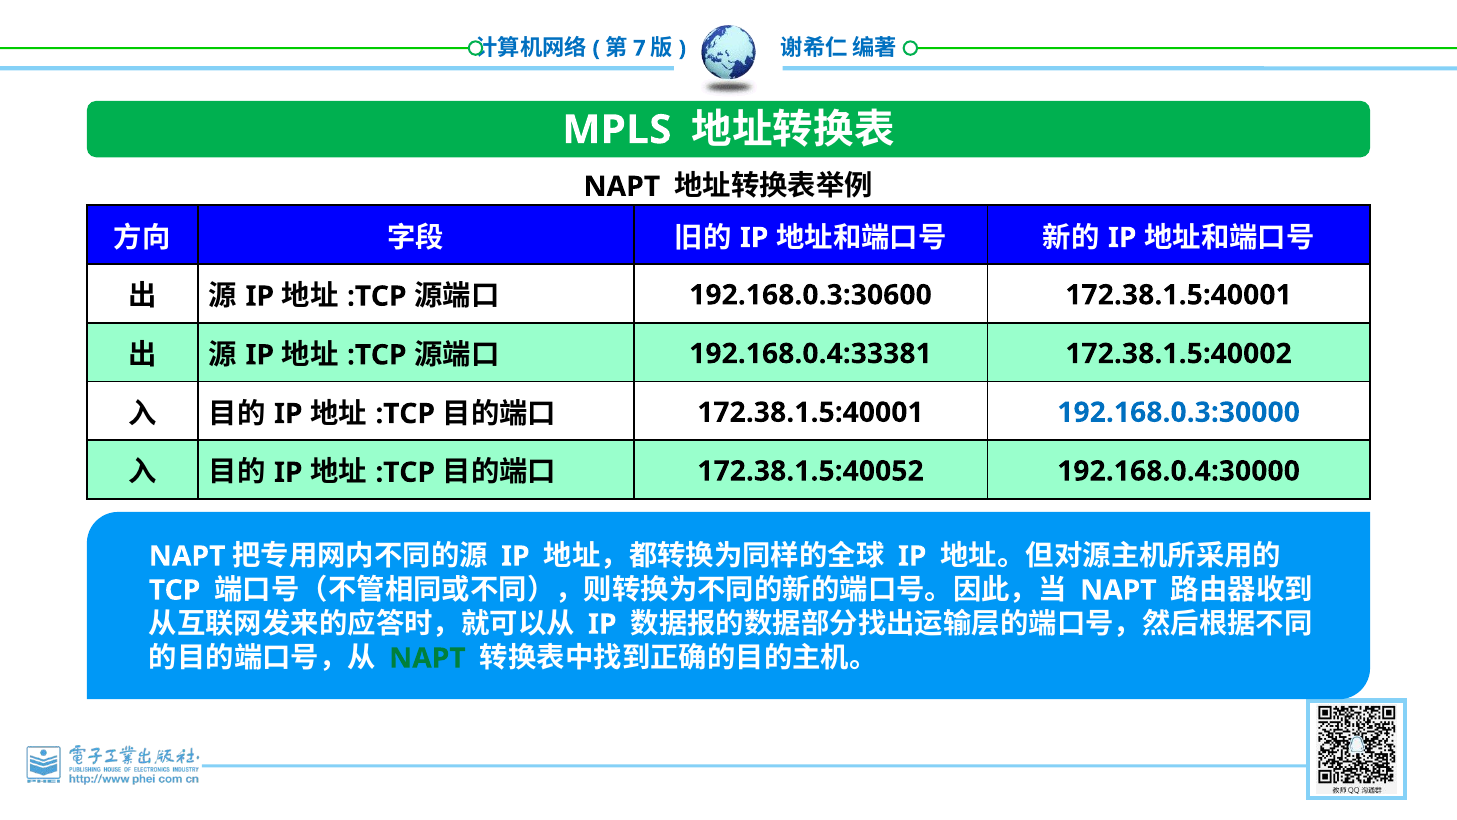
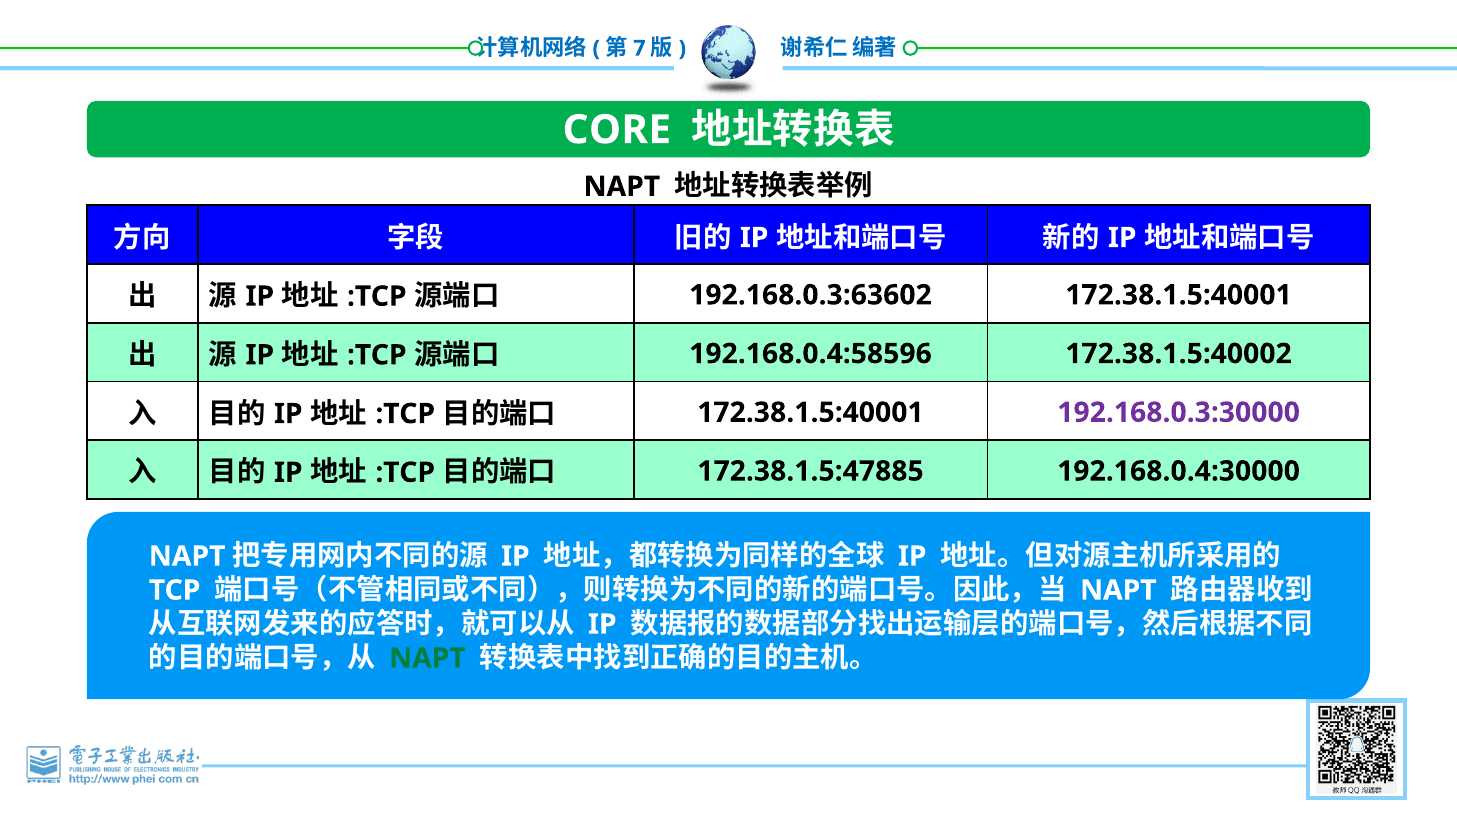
MPLS: MPLS -> CORE
192.168.0.3:30600: 192.168.0.3:30600 -> 192.168.0.3:63602
192.168.0.4:33381: 192.168.0.4:33381 -> 192.168.0.4:58596
192.168.0.3:30000 colour: blue -> purple
172.38.1.5:40052: 172.38.1.5:40052 -> 172.38.1.5:47885
